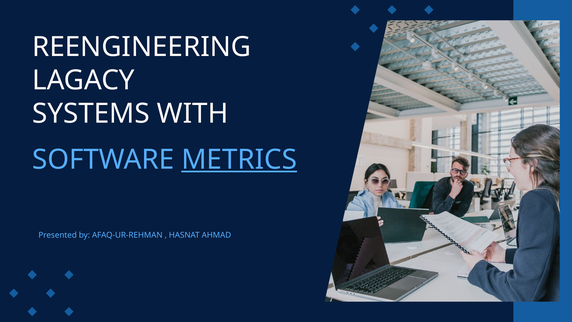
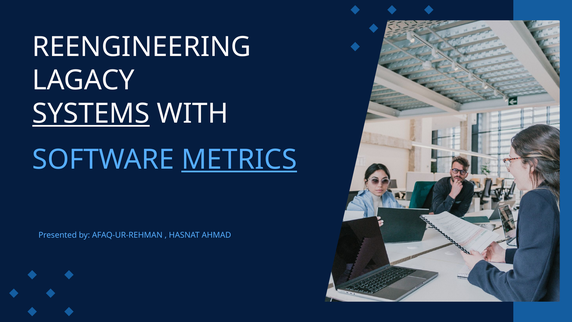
SYSTEMS underline: none -> present
